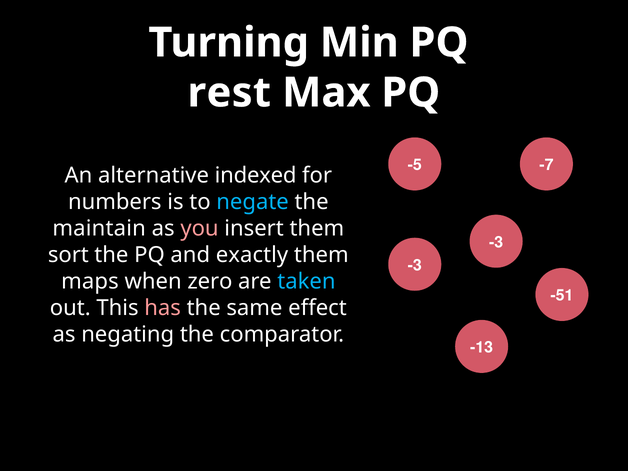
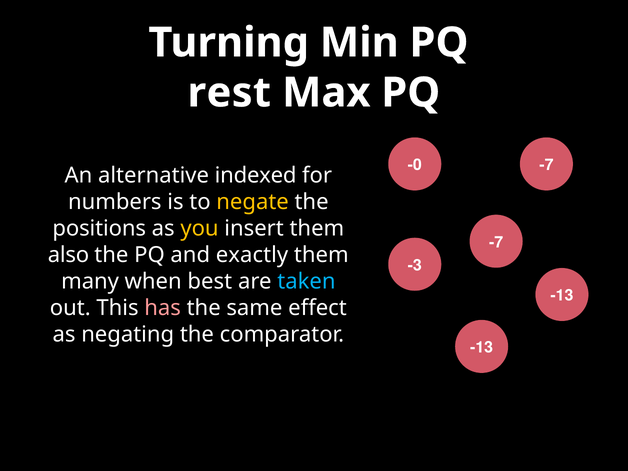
-5: -5 -> -0
negate colour: light blue -> yellow
maintain: maintain -> positions
you colour: pink -> yellow
-3 at (496, 242): -3 -> -7
sort: sort -> also
maps: maps -> many
zero: zero -> best
-51 at (562, 296): -51 -> -13
